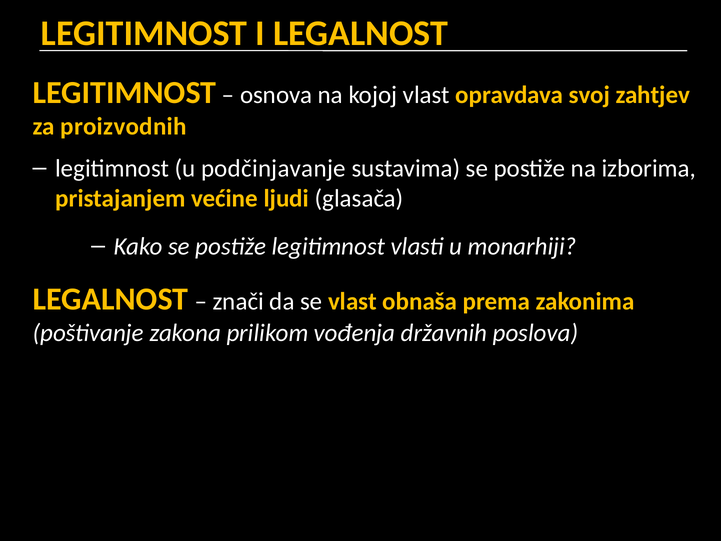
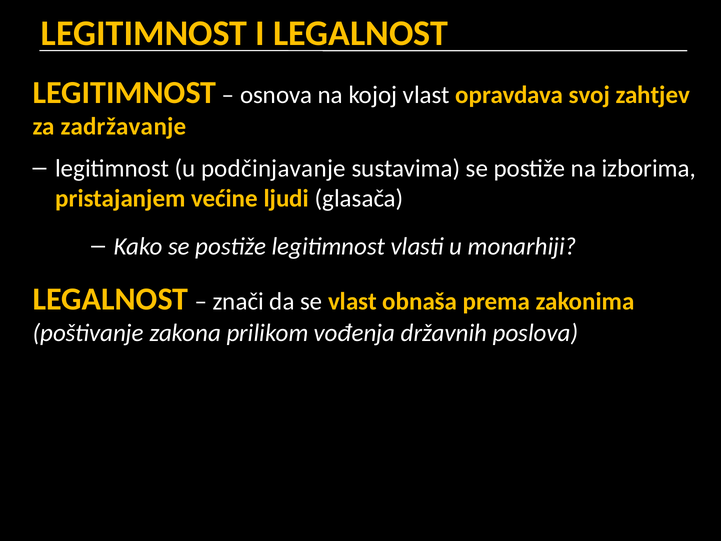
proizvodnih: proizvodnih -> zadržavanje
